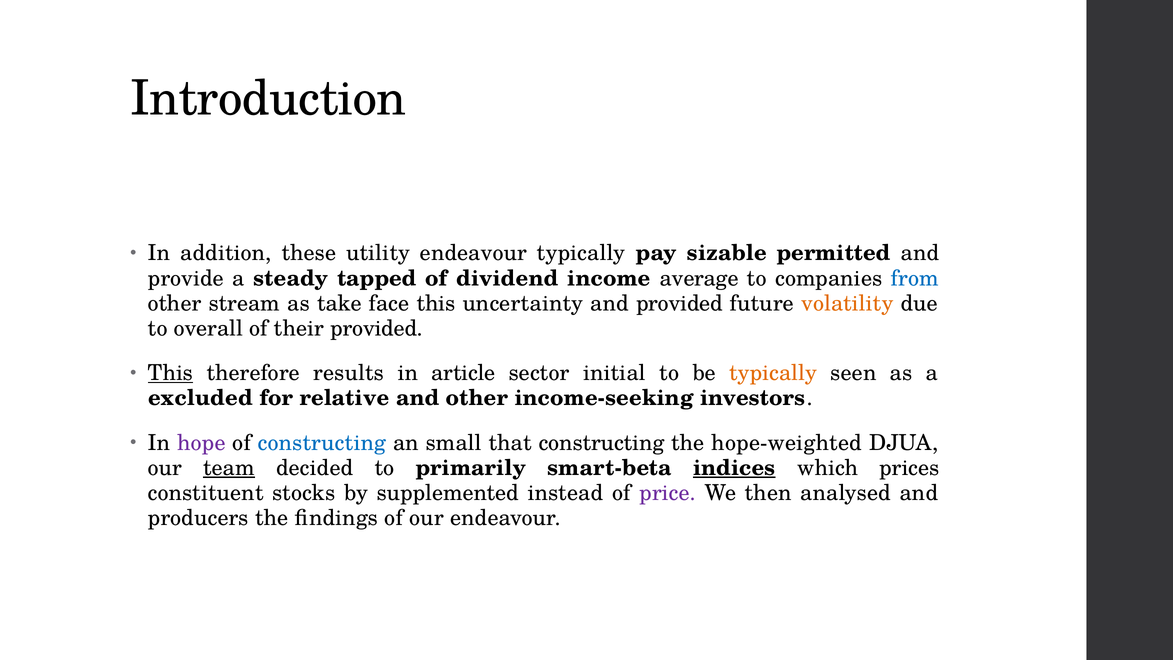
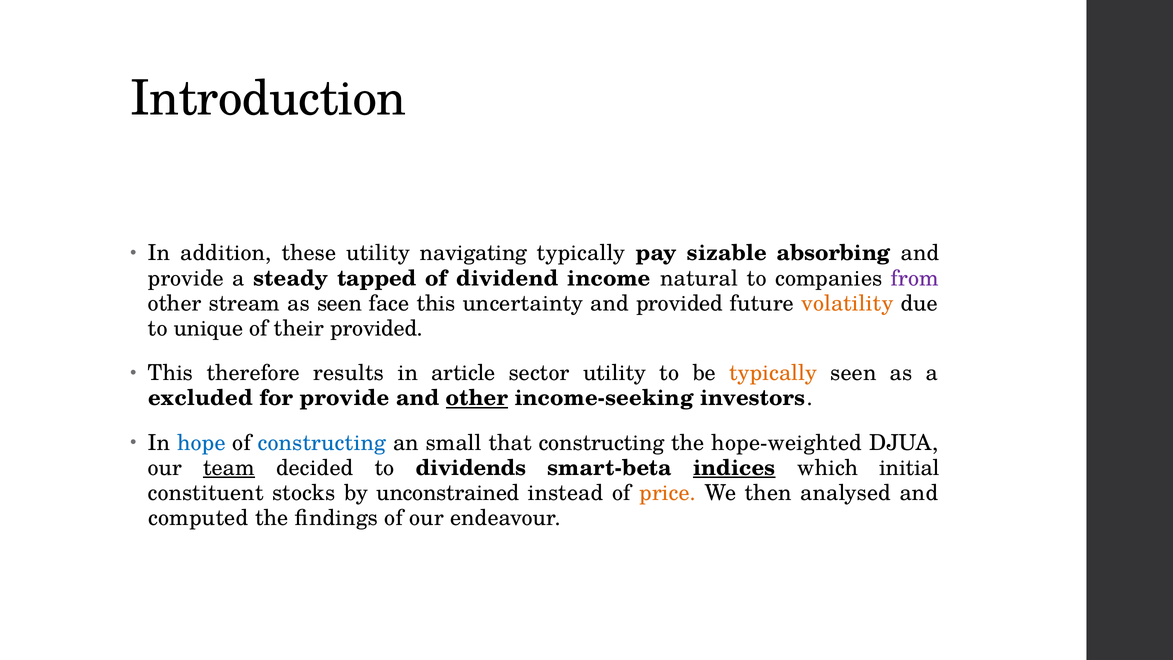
utility endeavour: endeavour -> navigating
permitted: permitted -> absorbing
average: average -> natural
from colour: blue -> purple
as take: take -> seen
overall: overall -> unique
This at (170, 373) underline: present -> none
sector initial: initial -> utility
for relative: relative -> provide
other at (477, 398) underline: none -> present
hope colour: purple -> blue
primarily: primarily -> dividends
prices: prices -> initial
supplemented: supplemented -> unconstrained
price colour: purple -> orange
producers: producers -> computed
